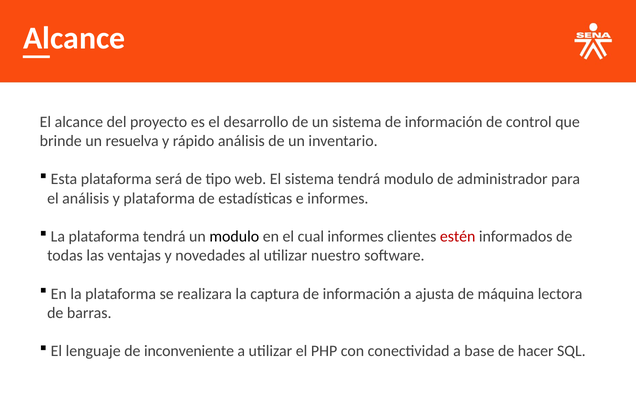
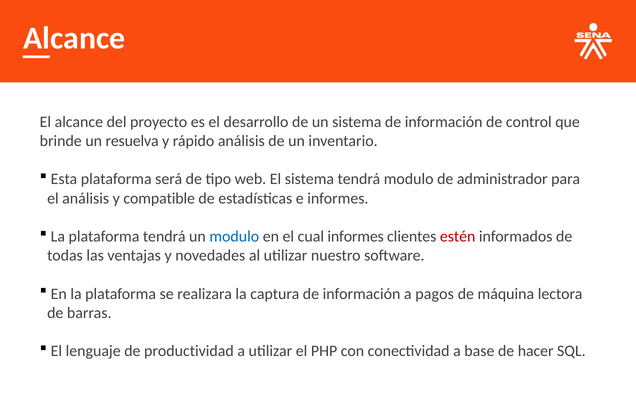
y plataforma: plataforma -> compatible
modulo at (234, 236) colour: black -> blue
ajusta: ajusta -> pagos
inconveniente: inconveniente -> productividad
